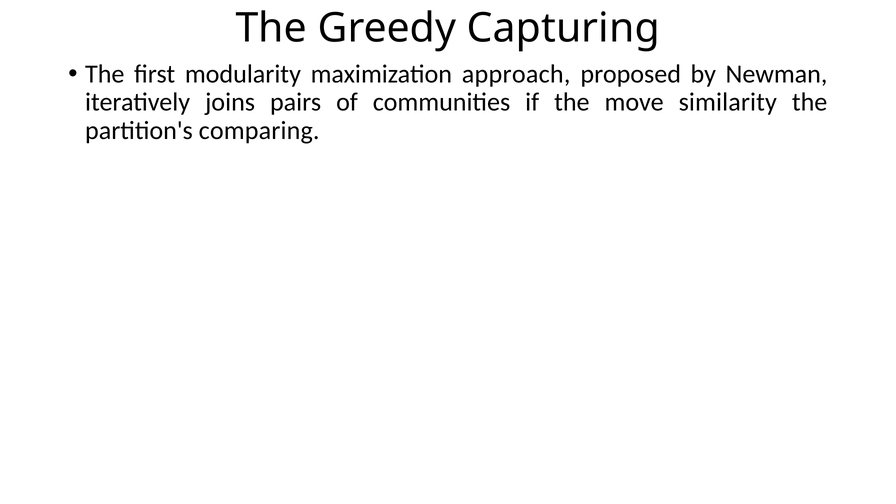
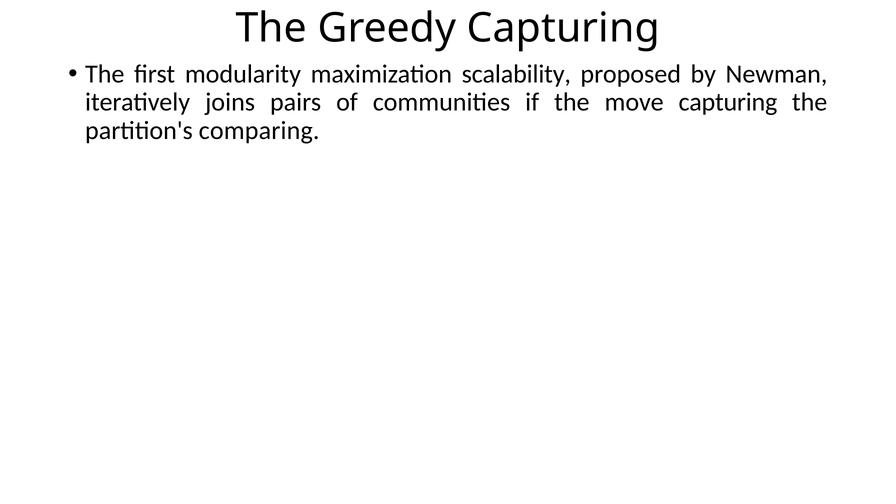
approach: approach -> scalability
move similarity: similarity -> capturing
